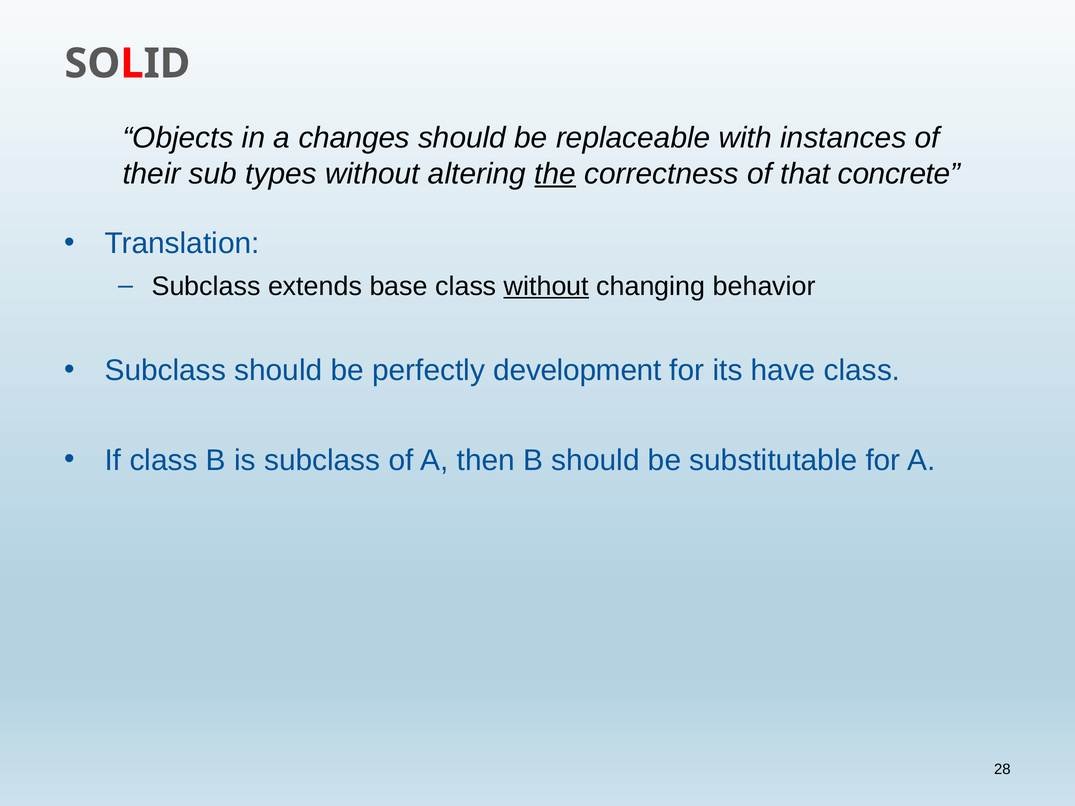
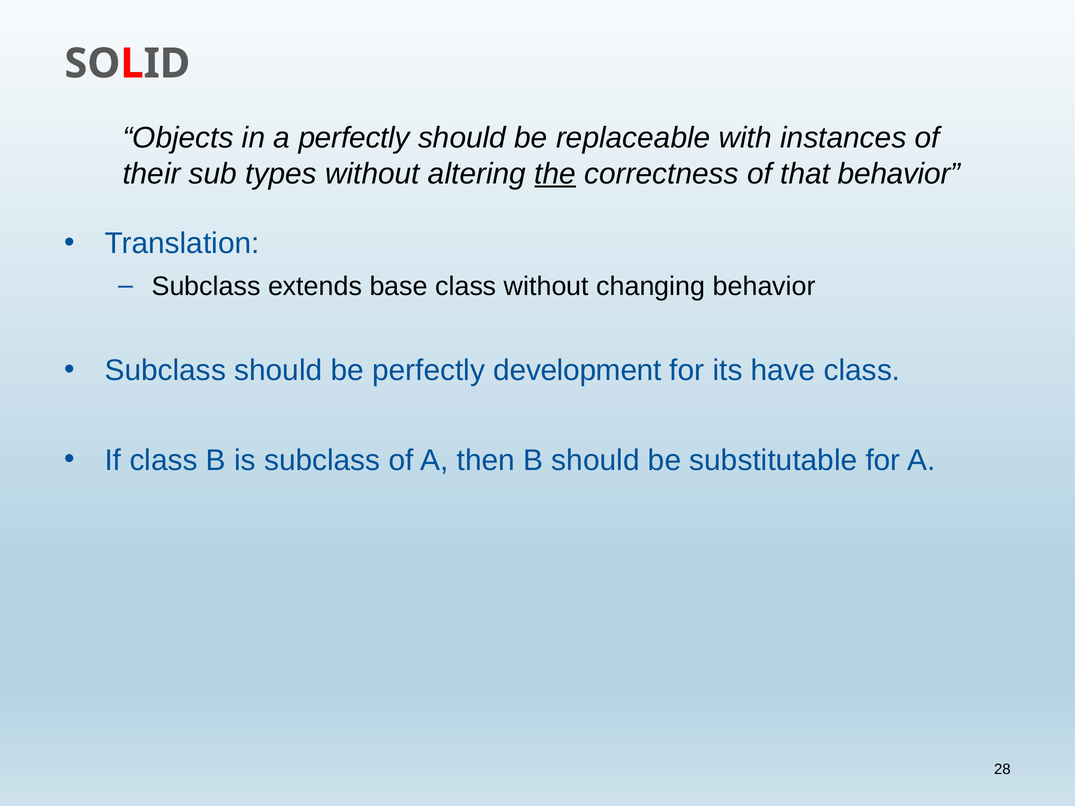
a changes: changes -> perfectly
that concrete: concrete -> behavior
without at (546, 286) underline: present -> none
